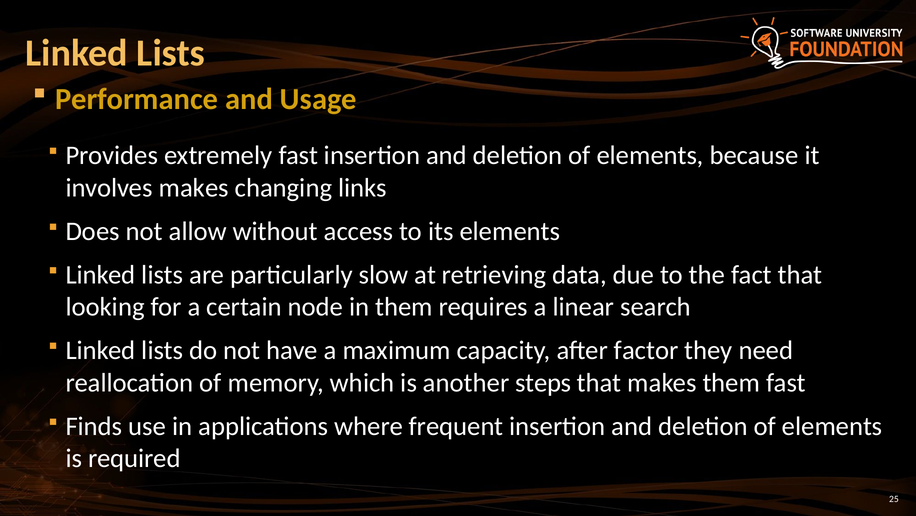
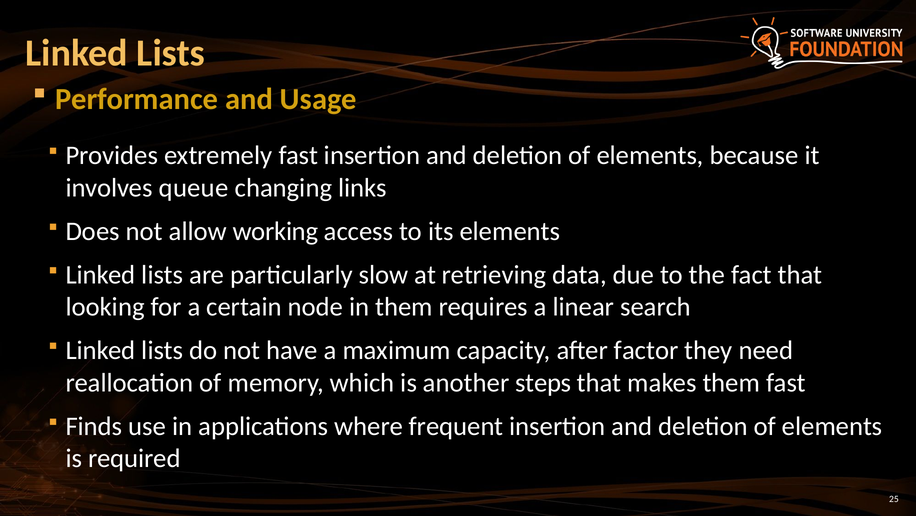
involves makes: makes -> queue
without: without -> working
